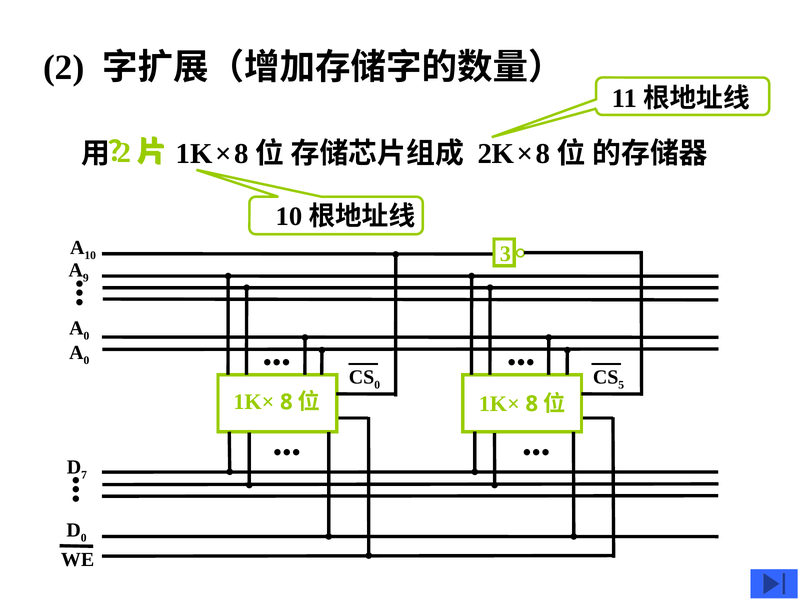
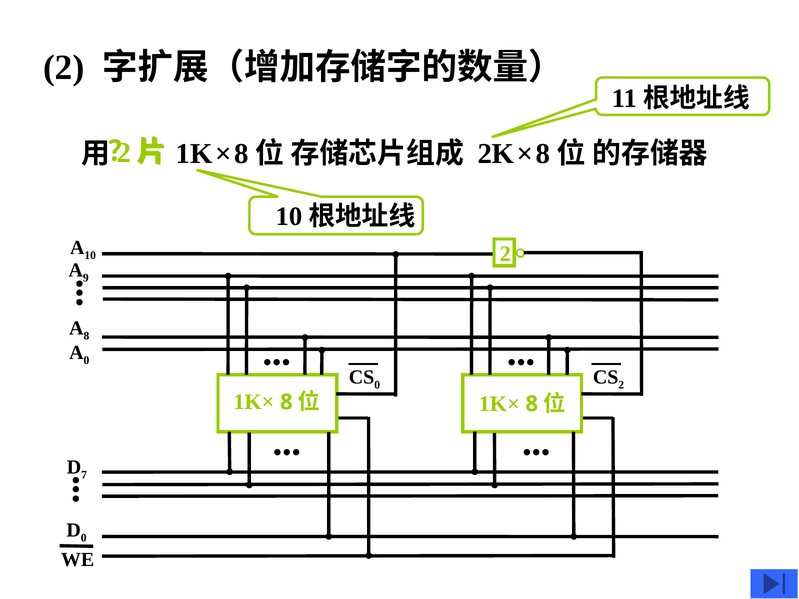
3 at (505, 254): 3 -> 2
0 at (86, 336): 0 -> 8
5 at (621, 385): 5 -> 2
